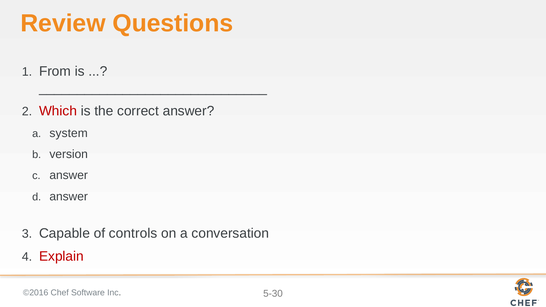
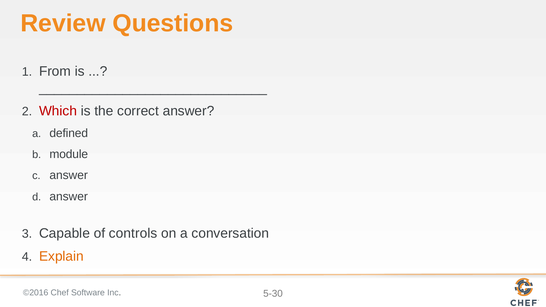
system: system -> defined
version: version -> module
Explain colour: red -> orange
